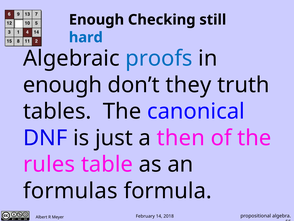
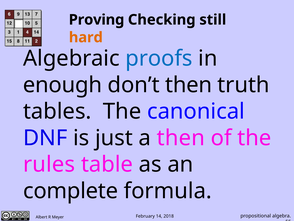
Enough at (96, 20): Enough -> Proving
hard colour: blue -> orange
don’t they: they -> then
formulas: formulas -> complete
